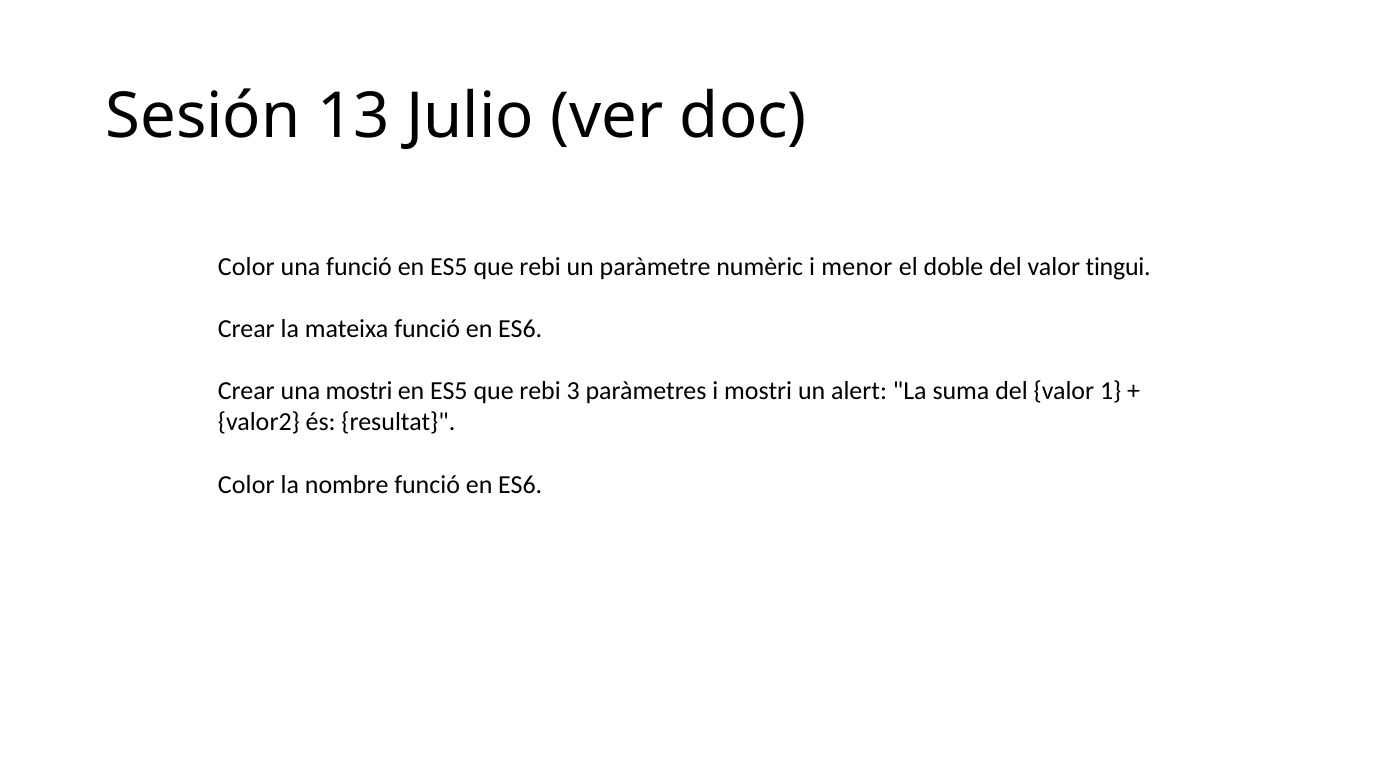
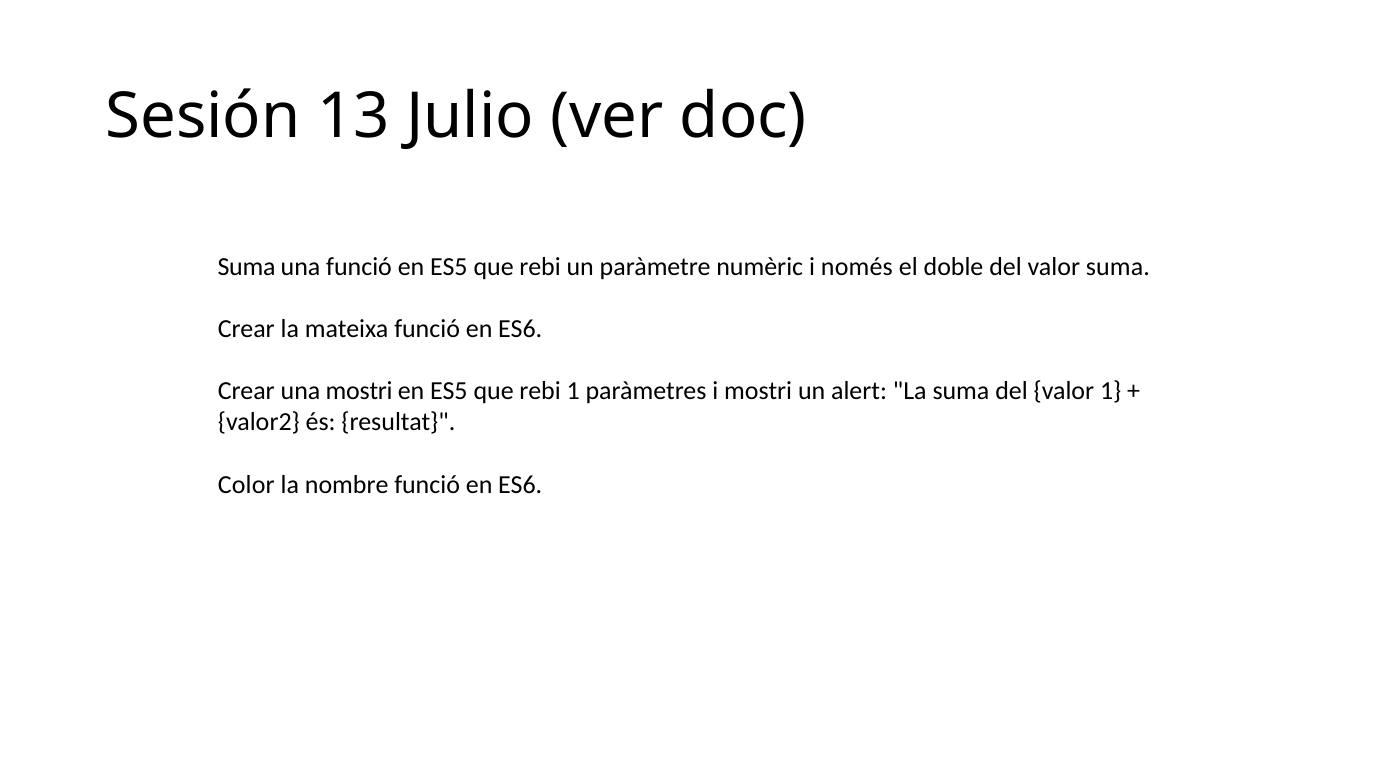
Color at (246, 267): Color -> Suma
menor: menor -> només
valor tingui: tingui -> suma
rebi 3: 3 -> 1
